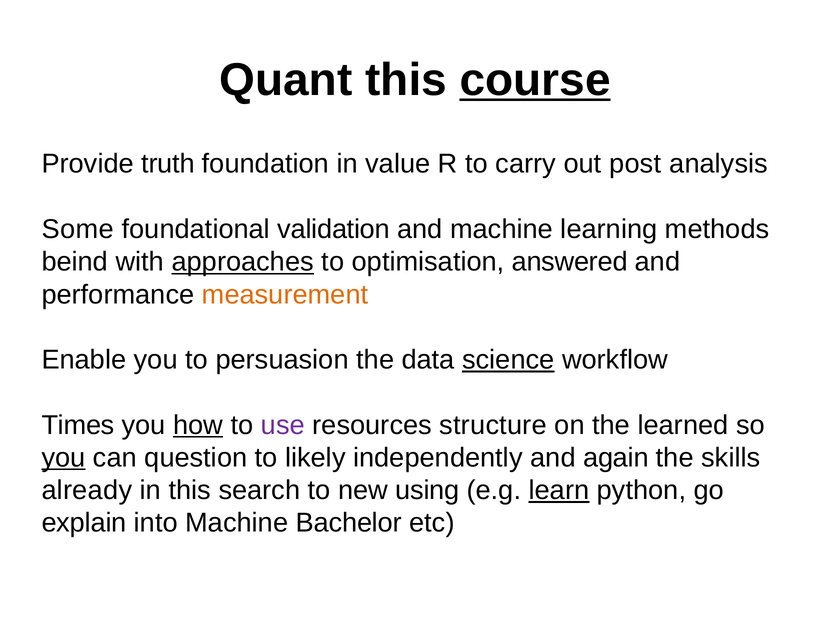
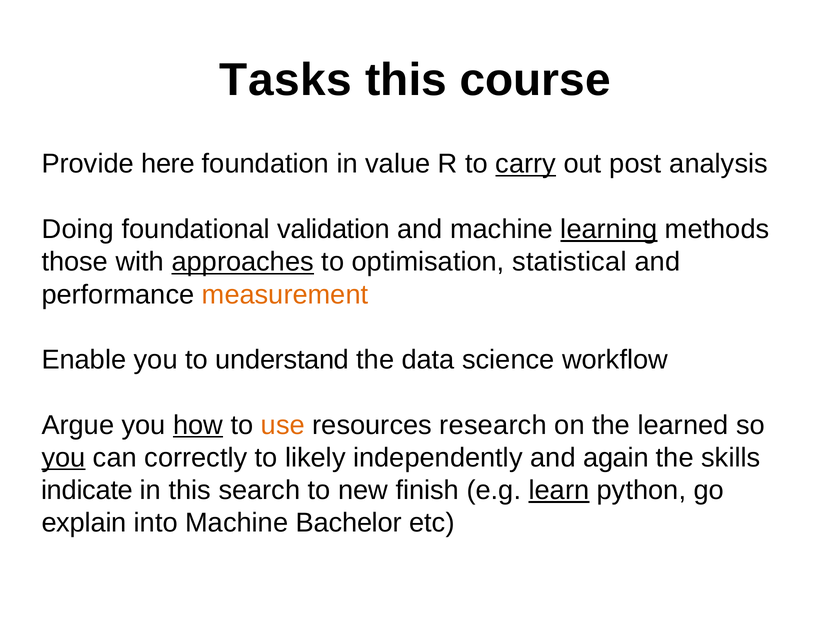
Quant: Quant -> Tasks
course underline: present -> none
truth: truth -> here
carry underline: none -> present
Some: Some -> Doing
learning underline: none -> present
beind: beind -> those
answered: answered -> statistical
persuasion: persuasion -> understand
science underline: present -> none
Times: Times -> Argue
use colour: purple -> orange
structure: structure -> research
question: question -> correctly
already: already -> indicate
using: using -> finish
